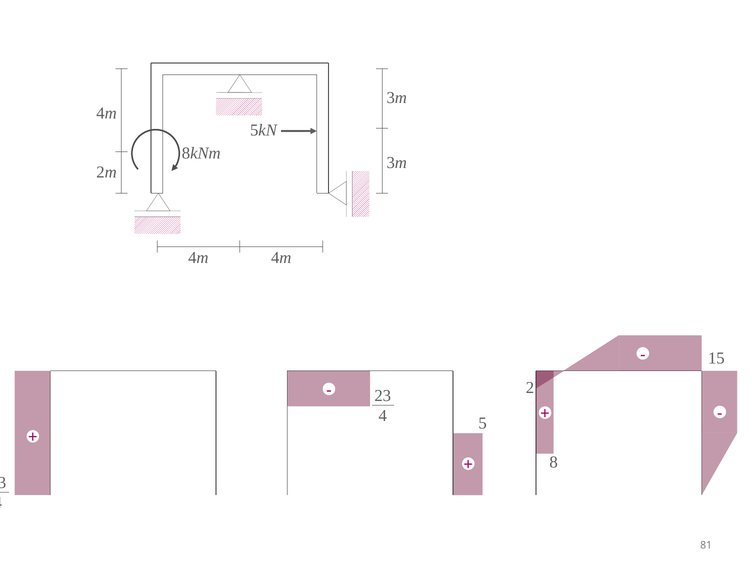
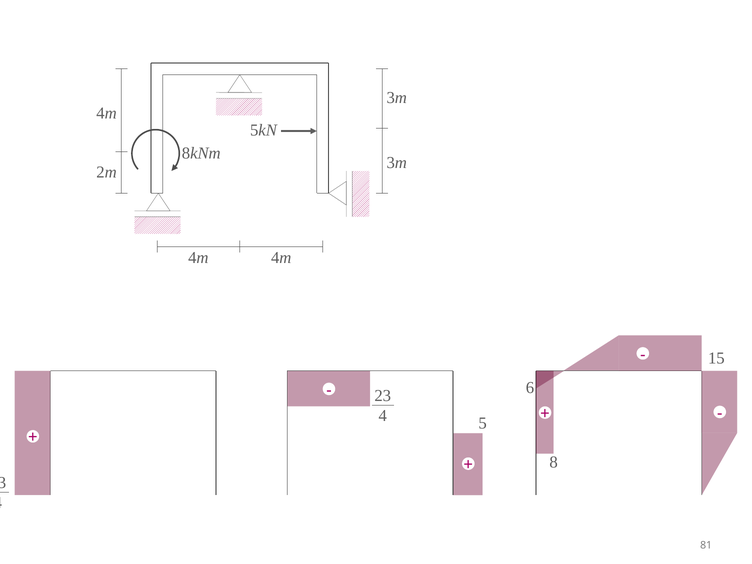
2: 2 -> 6
